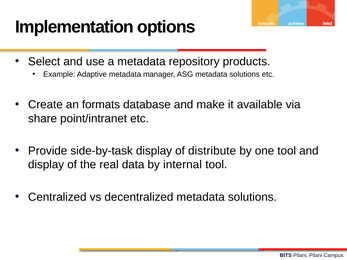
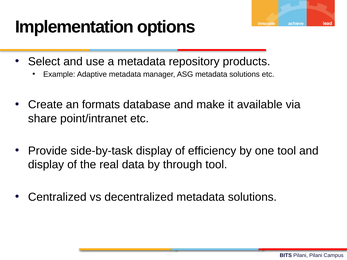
distribute: distribute -> efficiency
internal: internal -> through
